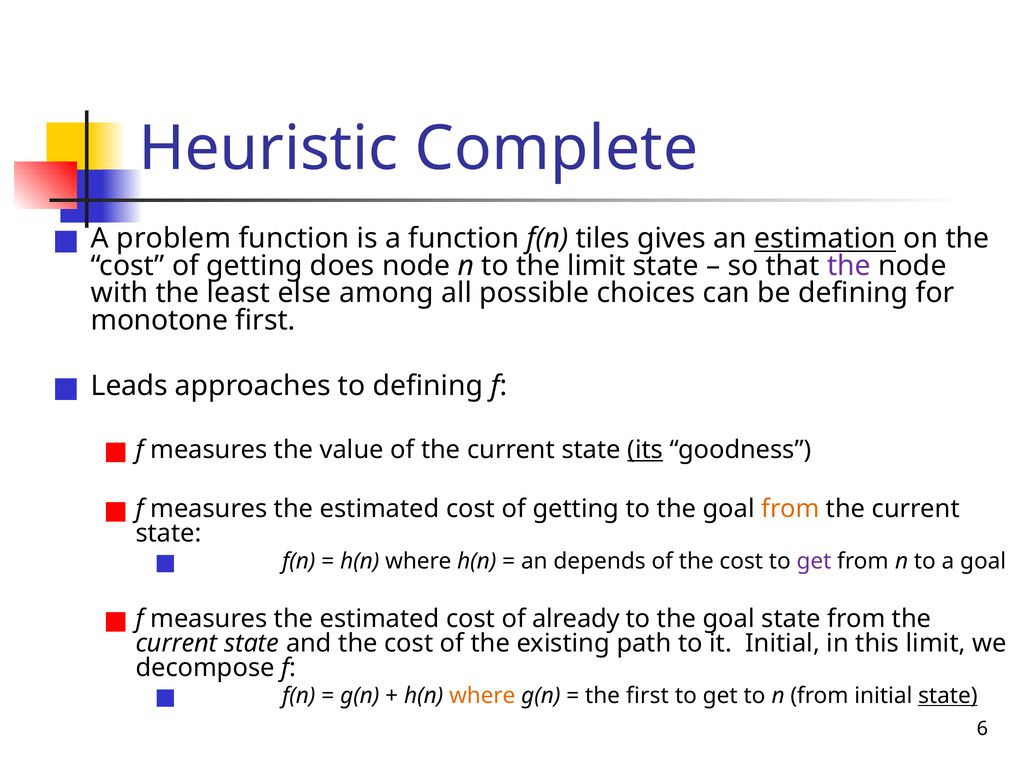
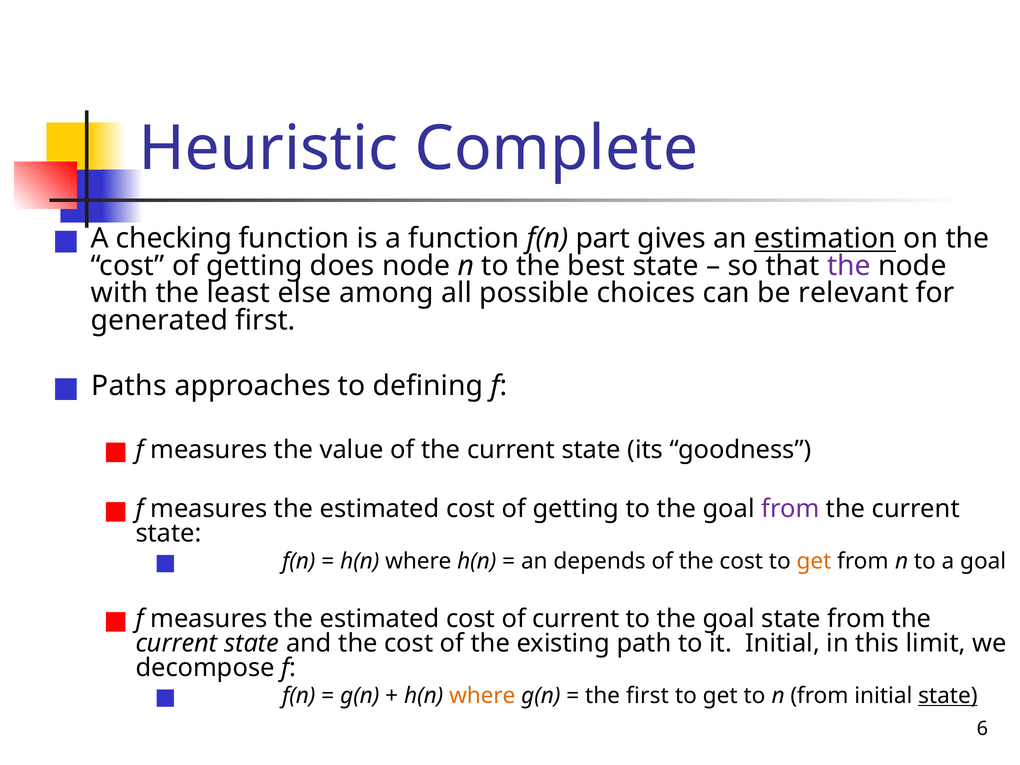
problem: problem -> checking
tiles: tiles -> part
the limit: limit -> best
be defining: defining -> relevant
monotone: monotone -> generated
Leads: Leads -> Paths
its underline: present -> none
from at (790, 509) colour: orange -> purple
get at (814, 561) colour: purple -> orange
of already: already -> current
